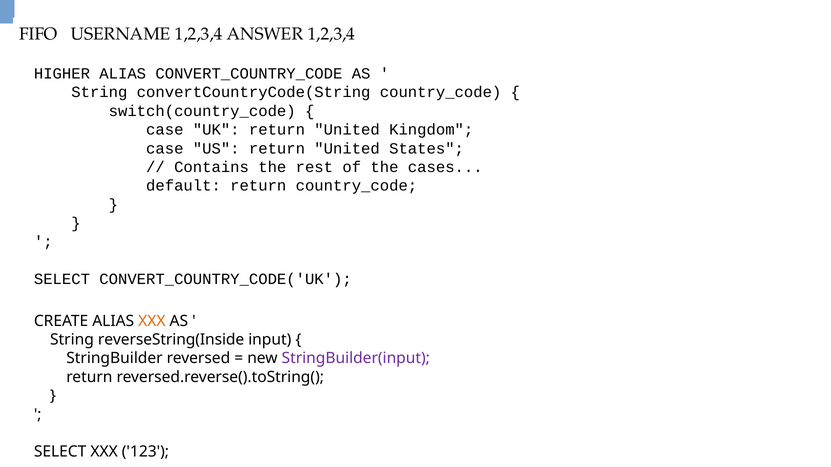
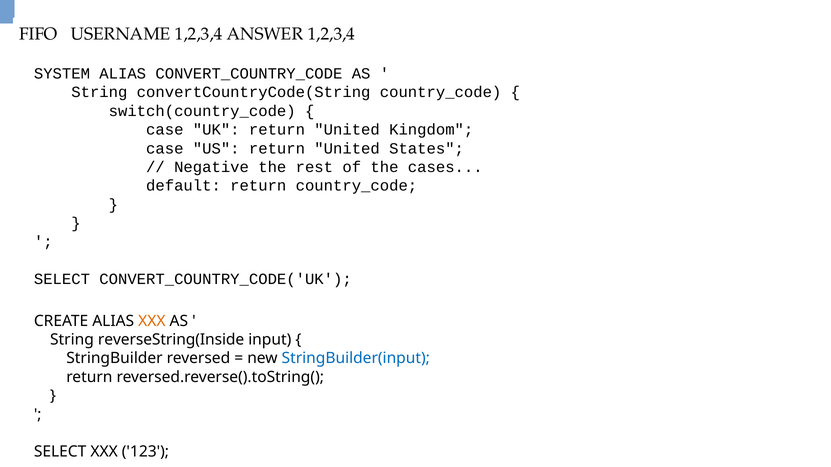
HIGHER: HIGHER -> SYSTEM
Contains: Contains -> Negative
StringBuilder(input colour: purple -> blue
